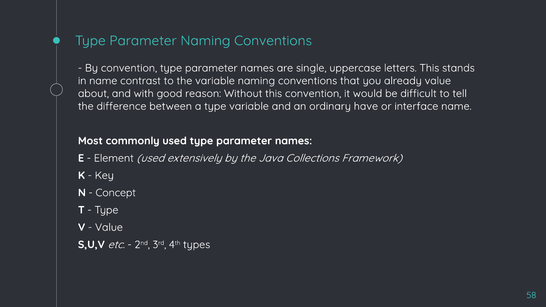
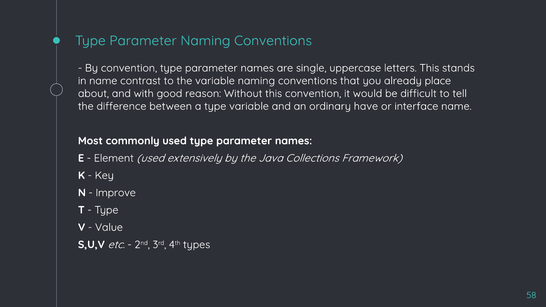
already value: value -> place
Concept: Concept -> Improve
